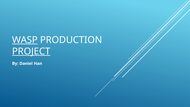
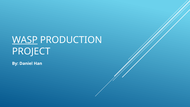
PROJECT underline: present -> none
